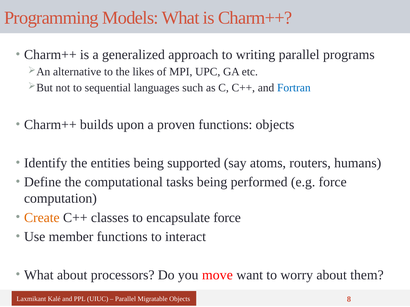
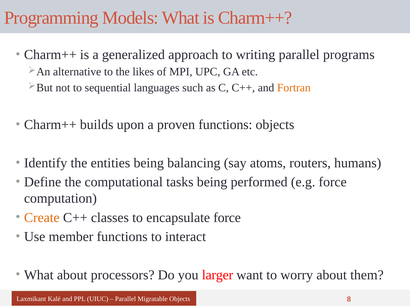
Fortran colour: blue -> orange
supported: supported -> balancing
move: move -> larger
